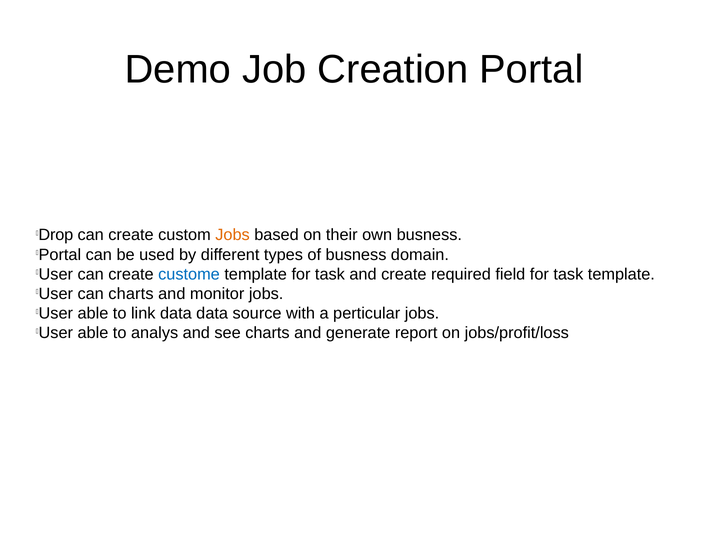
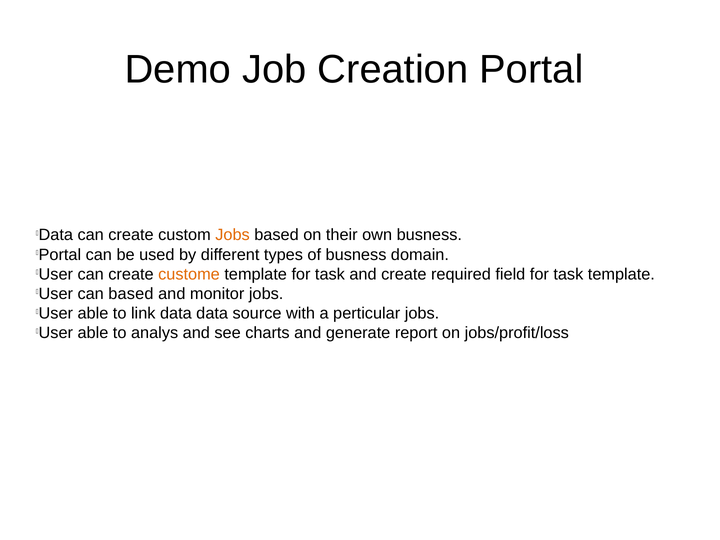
Drop at (56, 235): Drop -> Data
custome colour: blue -> orange
can charts: charts -> based
